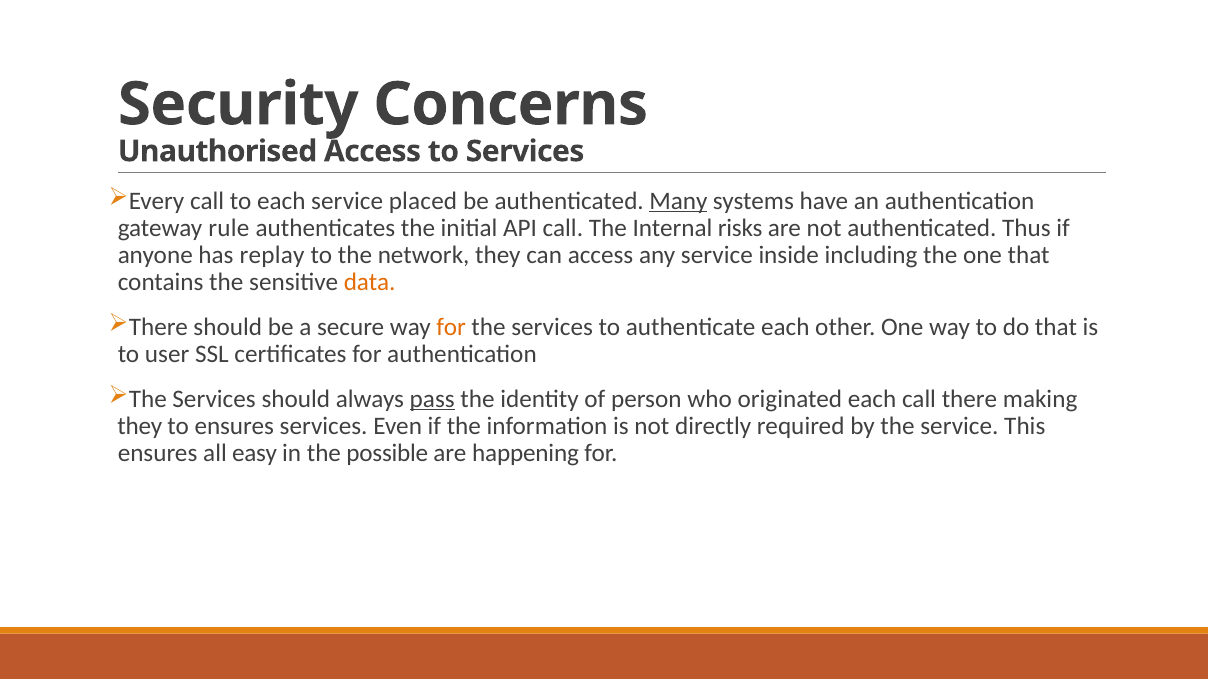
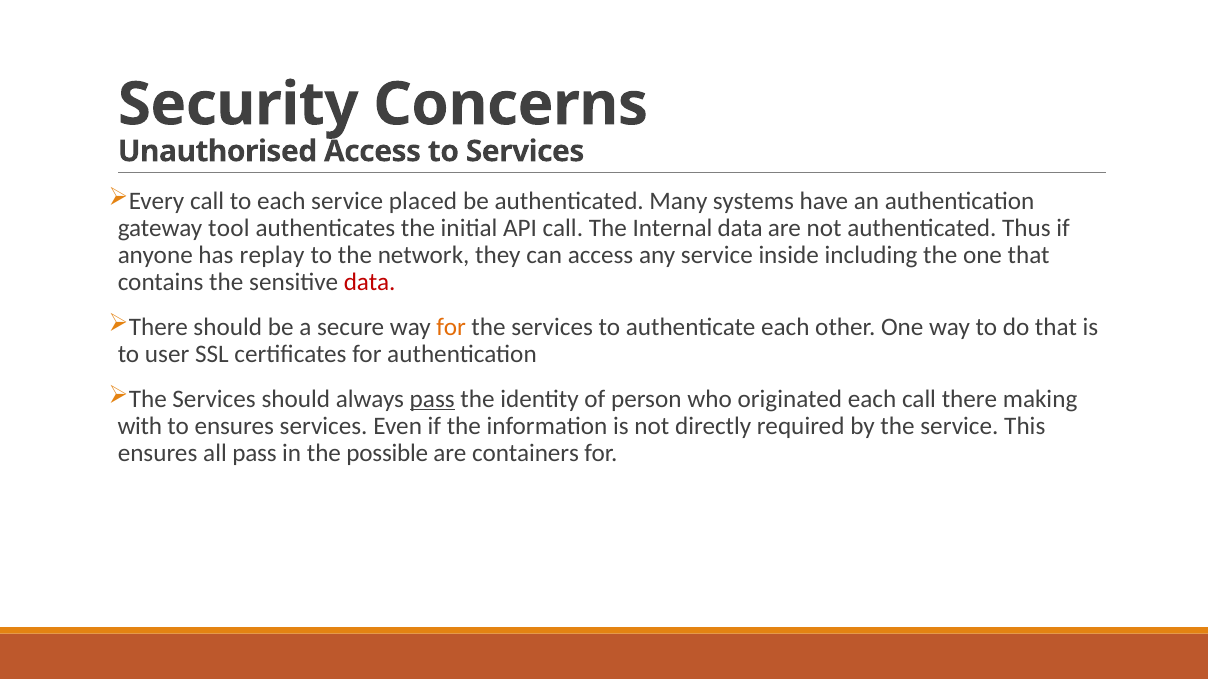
Many underline: present -> none
rule: rule -> tool
Internal risks: risks -> data
data at (370, 282) colour: orange -> red
they at (140, 426): they -> with
all easy: easy -> pass
happening: happening -> containers
